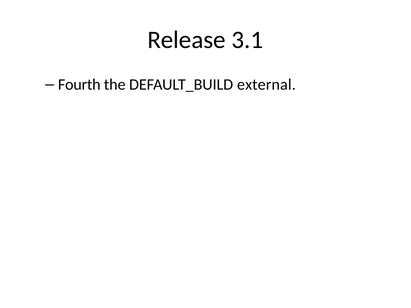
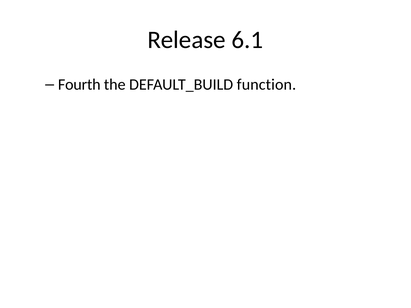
3.1: 3.1 -> 6.1
external: external -> function
